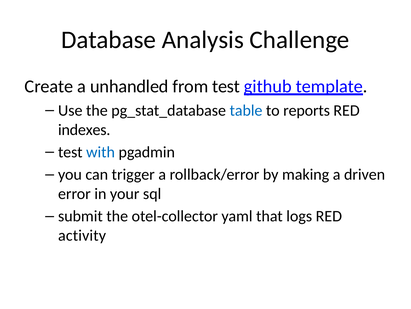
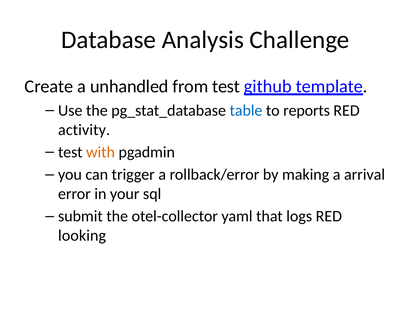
indexes: indexes -> activity
with colour: blue -> orange
driven: driven -> arrival
activity: activity -> looking
